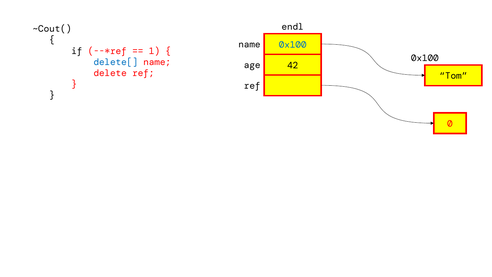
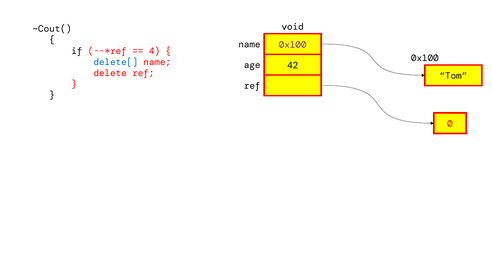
endl: endl -> void
0x100 at (293, 45) colour: blue -> purple
1: 1 -> 4
